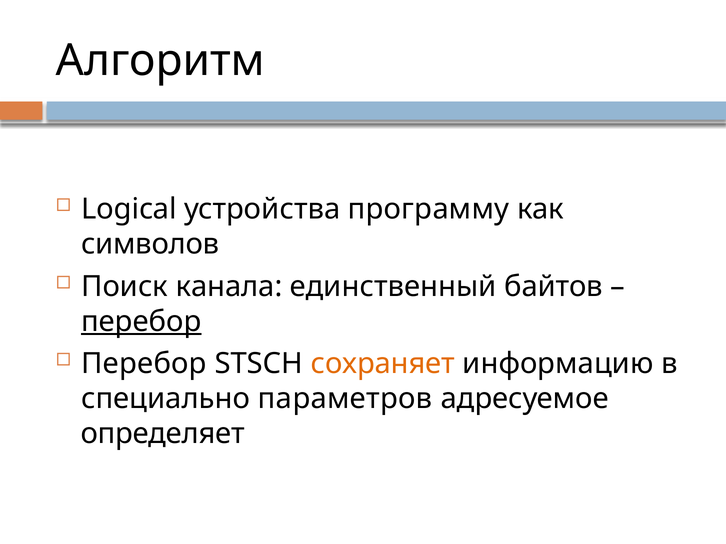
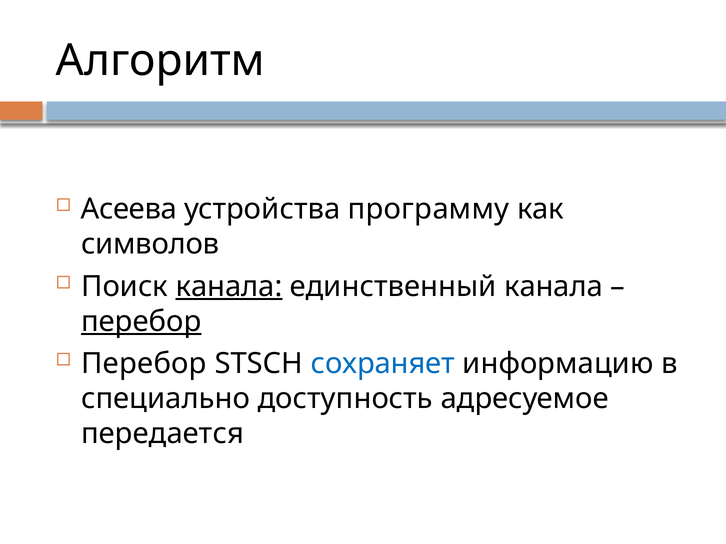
Logical: Logical -> Асеева
канала at (229, 287) underline: none -> present
единственный байтов: байтов -> канала
сохраняет colour: orange -> blue
параметров: параметров -> доступность
определяет: определяет -> передается
